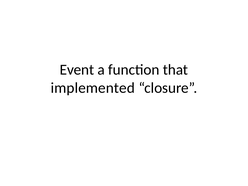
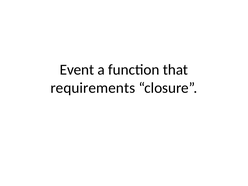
implemented: implemented -> requirements
